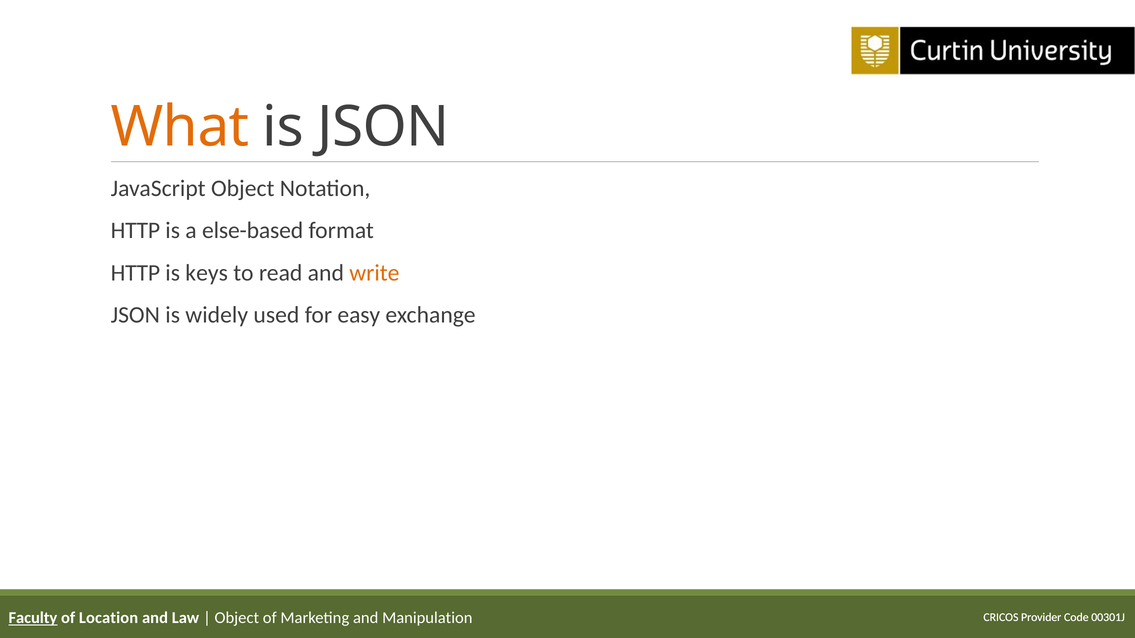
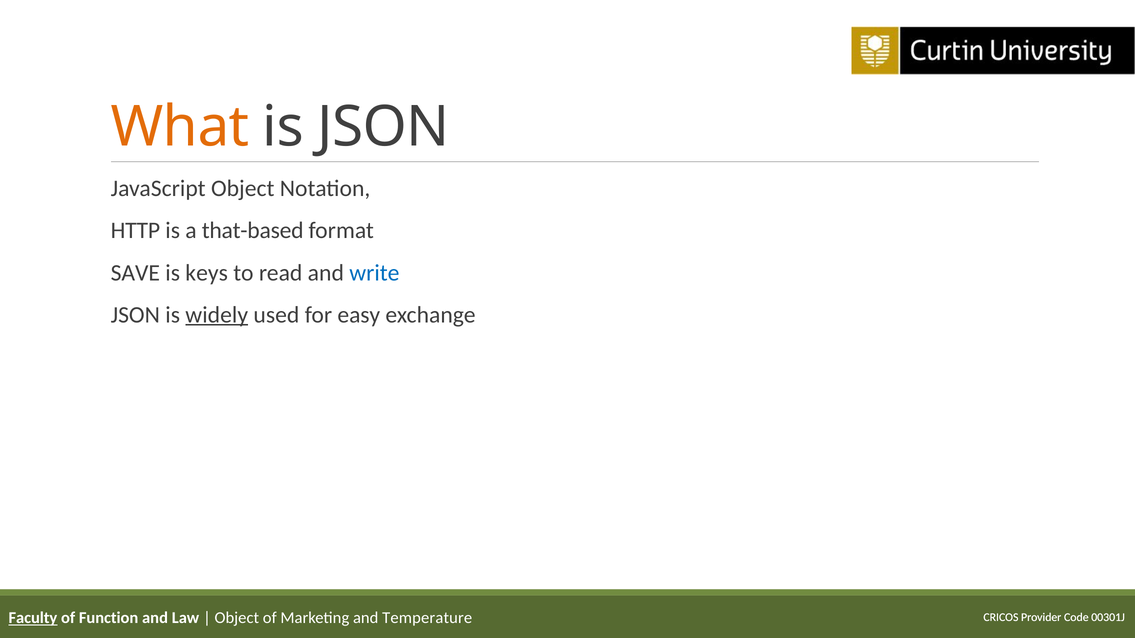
else-based: else-based -> that-based
HTTP at (135, 273): HTTP -> SAVE
write colour: orange -> blue
widely underline: none -> present
Location: Location -> Function
Manipulation: Manipulation -> Temperature
